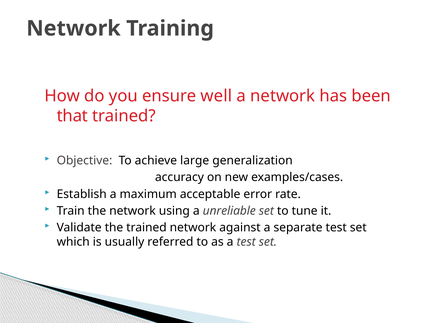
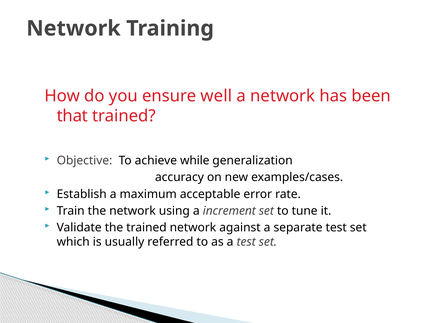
large: large -> while
unreliable: unreliable -> increment
